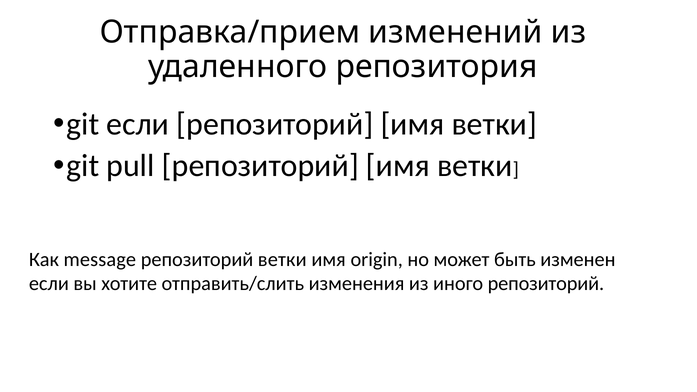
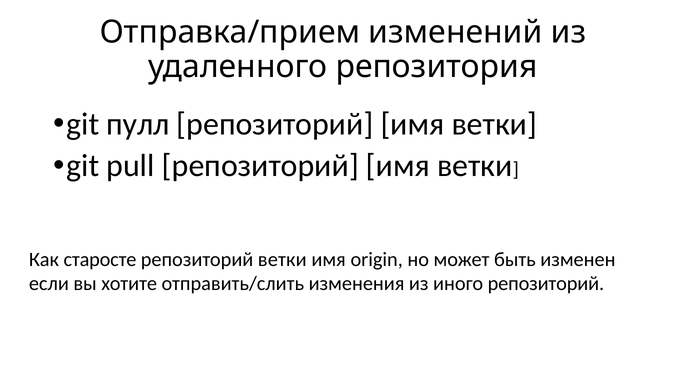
git если: если -> пулл
message: message -> старосте
